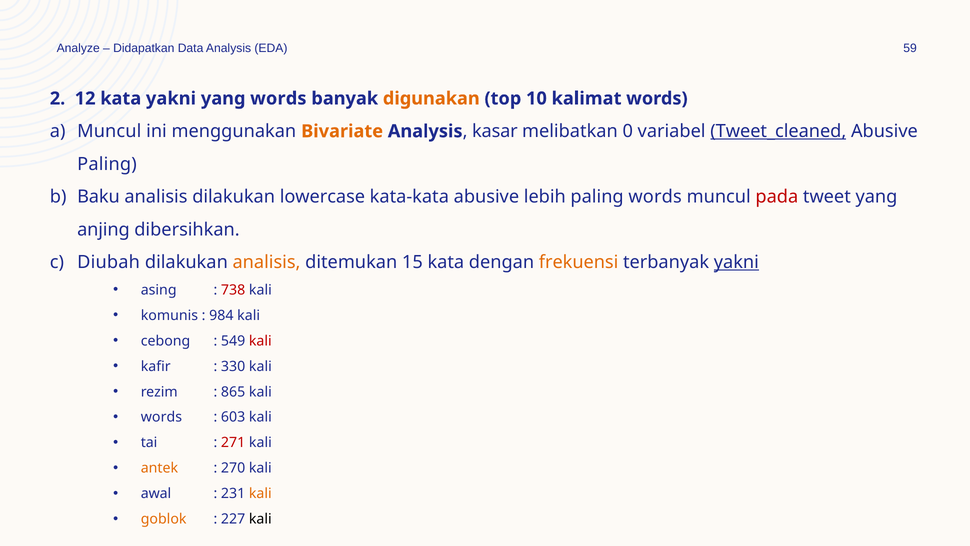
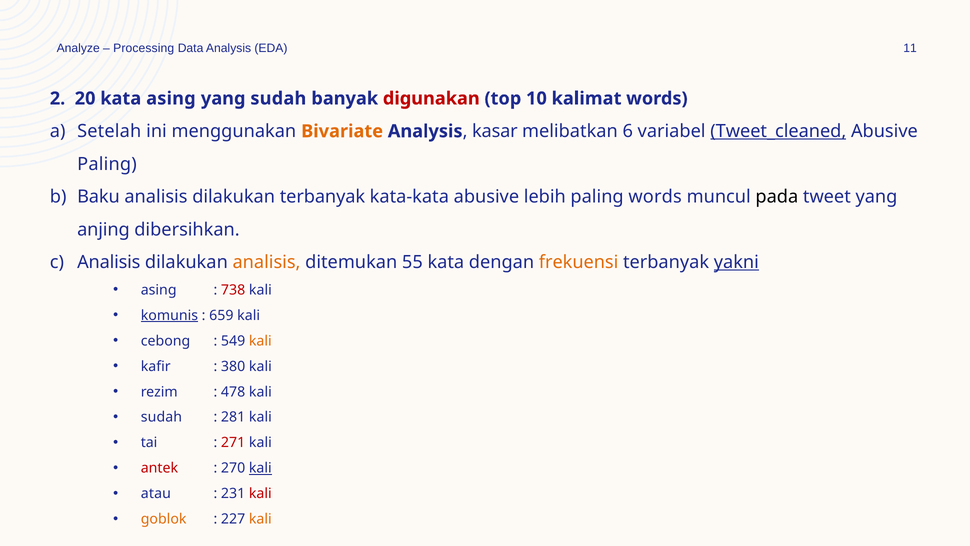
Didapatkan: Didapatkan -> Processing
59: 59 -> 11
12: 12 -> 20
kata yakni: yakni -> asing
yang words: words -> sudah
digunakan colour: orange -> red
Muncul at (109, 131): Muncul -> Setelah
0: 0 -> 6
dilakukan lowercase: lowercase -> terbanyak
pada colour: red -> black
Diubah at (109, 262): Diubah -> Analisis
15: 15 -> 55
komunis underline: none -> present
984: 984 -> 659
kali at (260, 341) colour: red -> orange
330: 330 -> 380
865: 865 -> 478
words at (161, 417): words -> sudah
603: 603 -> 281
antek colour: orange -> red
kali at (260, 468) underline: none -> present
awal: awal -> atau
kali at (260, 493) colour: orange -> red
kali at (260, 519) colour: black -> orange
